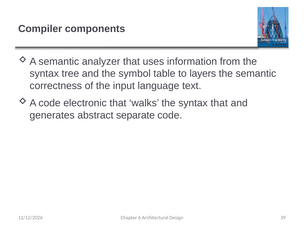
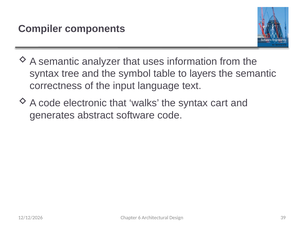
syntax that: that -> cart
separate: separate -> software
